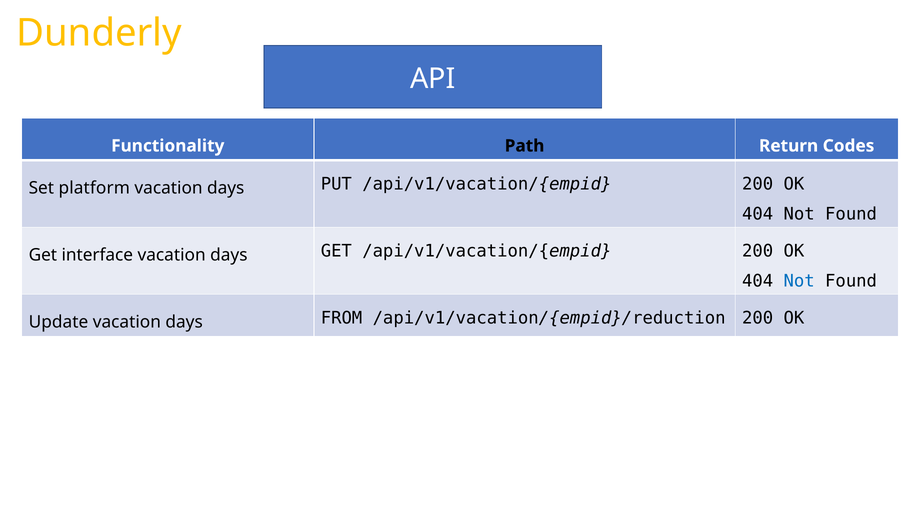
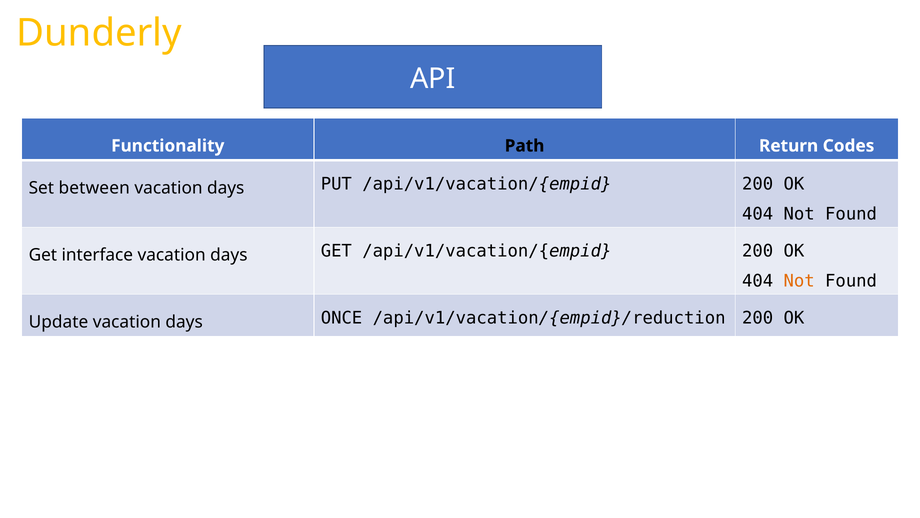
platform: platform -> between
Not at (799, 281) colour: blue -> orange
FROM: FROM -> ONCE
